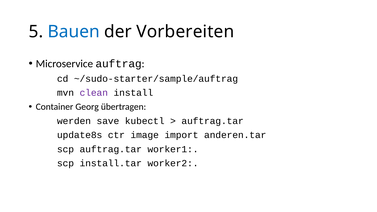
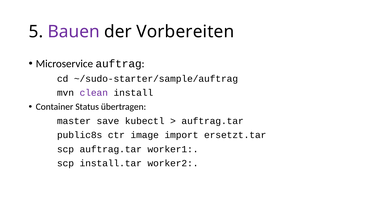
Bauen colour: blue -> purple
Georg: Georg -> Status
werden: werden -> master
update8s: update8s -> public8s
anderen.tar: anderen.tar -> ersetzt.tar
